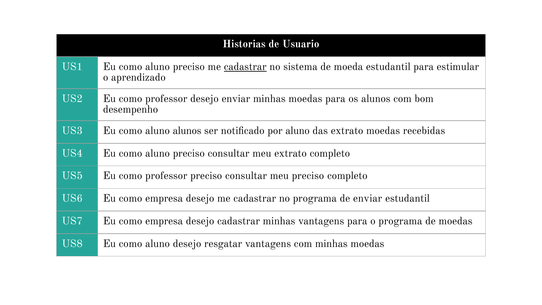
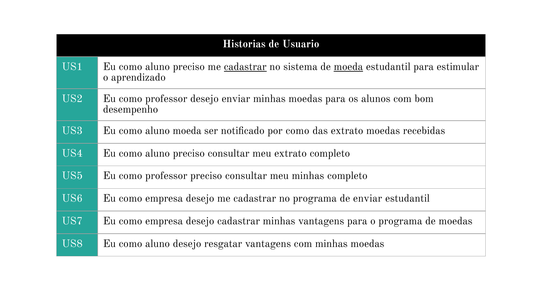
moeda at (348, 67) underline: none -> present
aluno alunos: alunos -> moeda
por aluno: aluno -> como
meu preciso: preciso -> minhas
